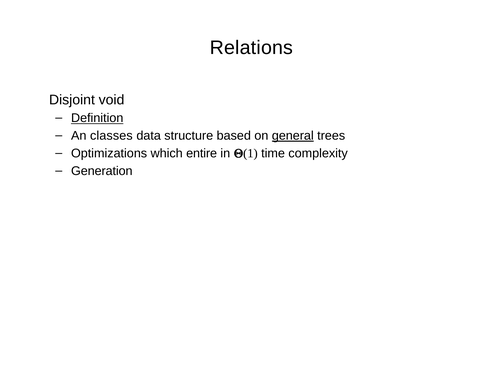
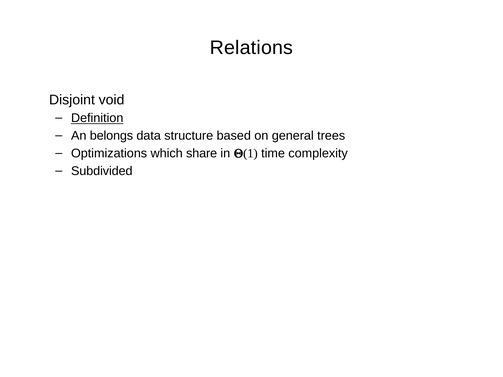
classes: classes -> belongs
general underline: present -> none
entire: entire -> share
Generation: Generation -> Subdivided
